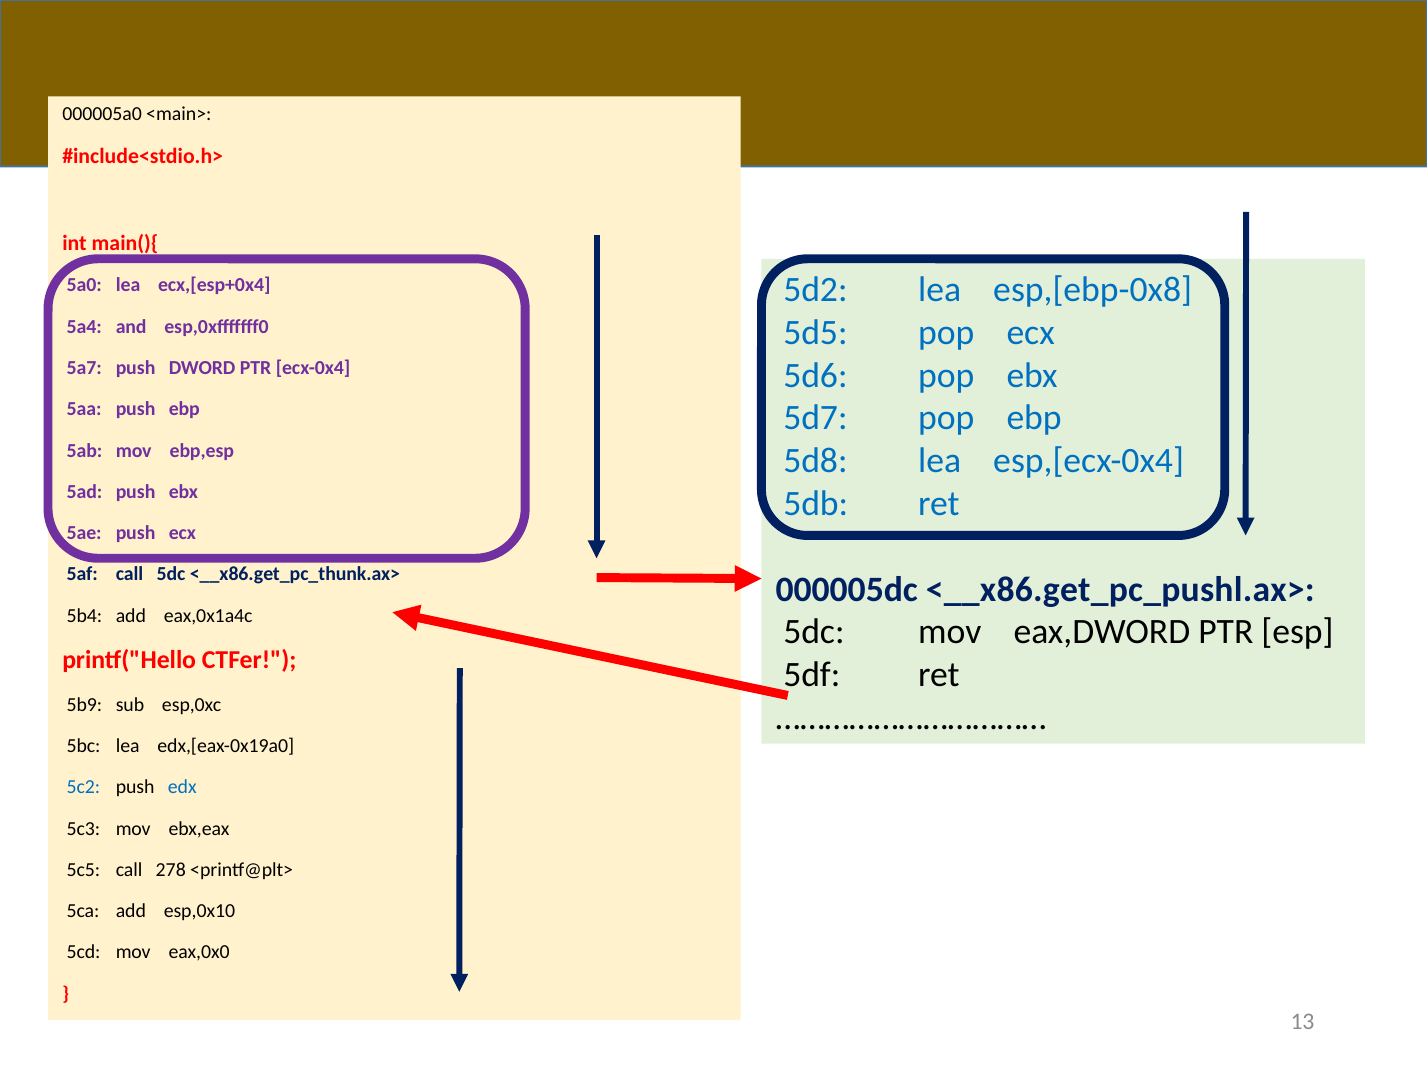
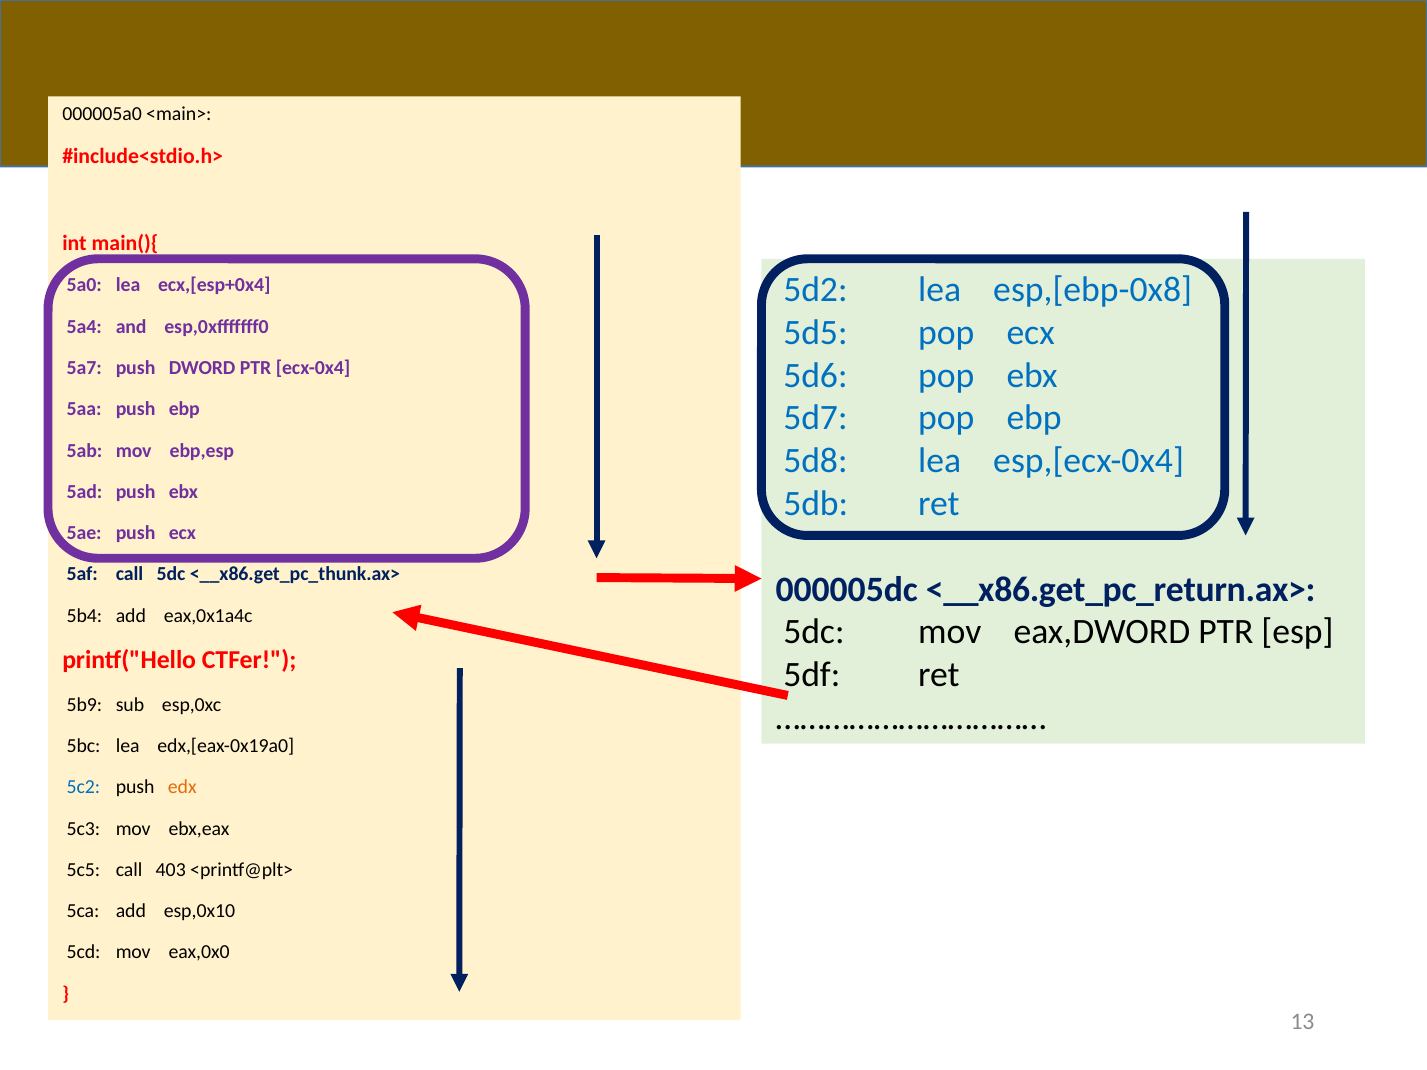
<__x86.get_pc_pushl.ax>: <__x86.get_pc_pushl.ax> -> <__x86.get_pc_return.ax>
edx colour: blue -> orange
278: 278 -> 403
